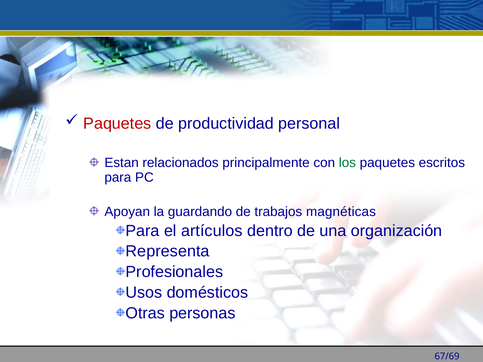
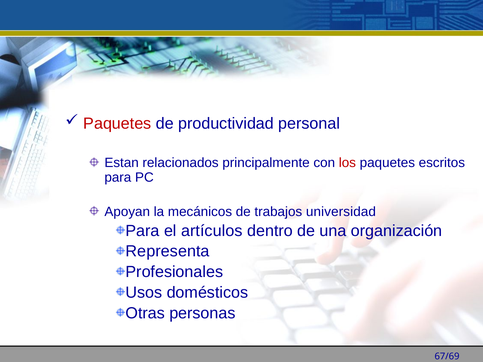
los colour: green -> red
guardando: guardando -> mecánicos
magnéticas: magnéticas -> universidad
